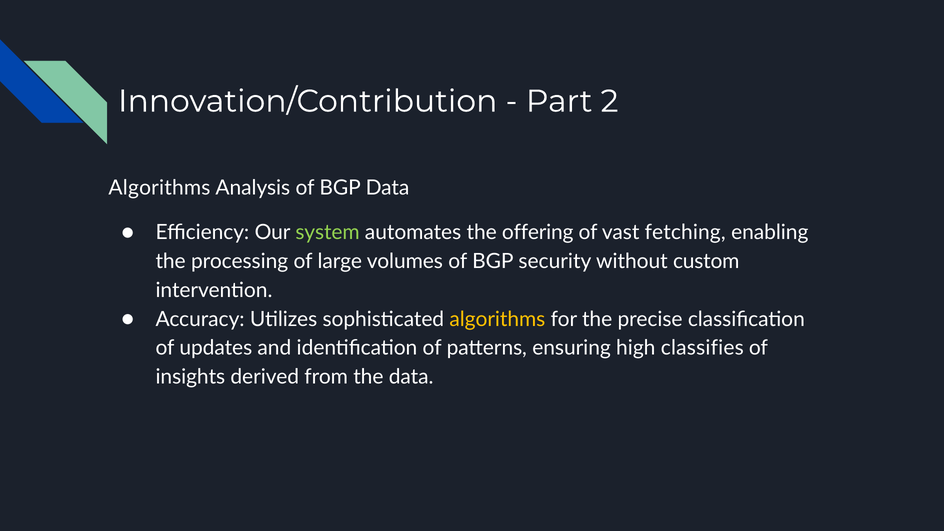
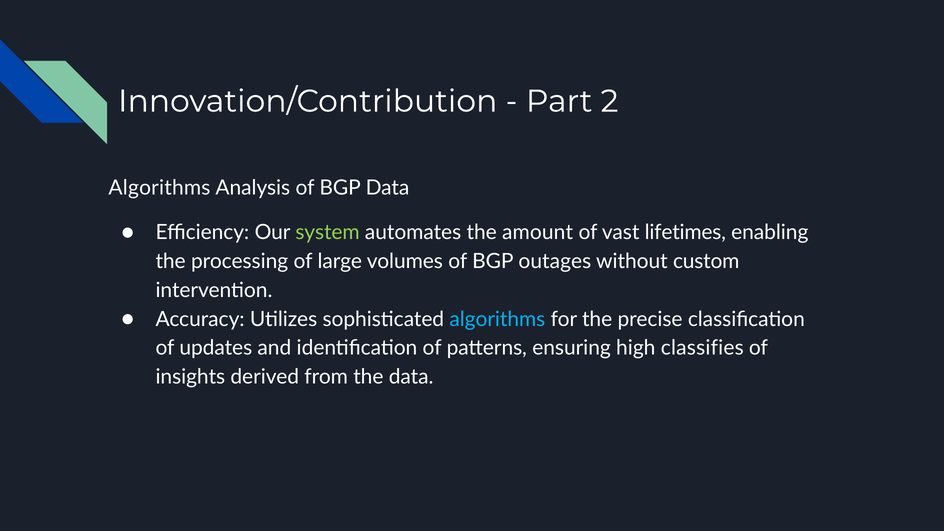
offering: offering -> amount
fetching: fetching -> lifetimes
security: security -> outages
algorithms at (497, 319) colour: yellow -> light blue
